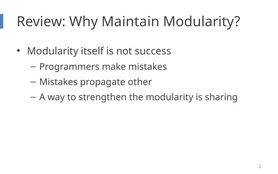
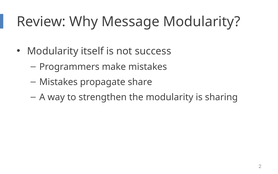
Maintain: Maintain -> Message
other: other -> share
